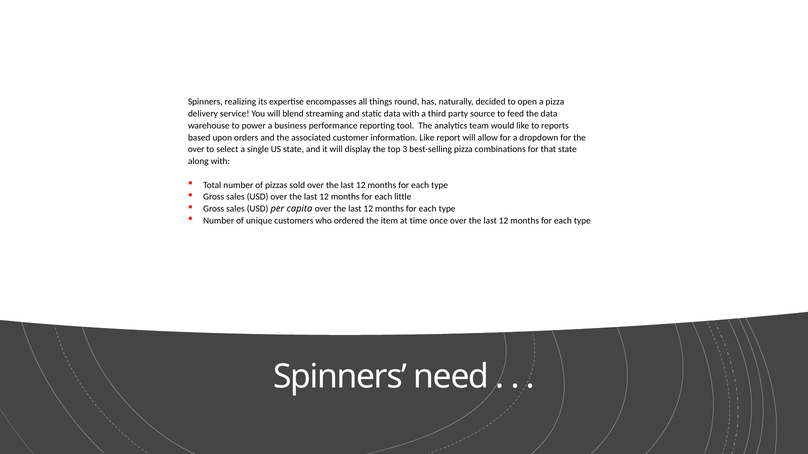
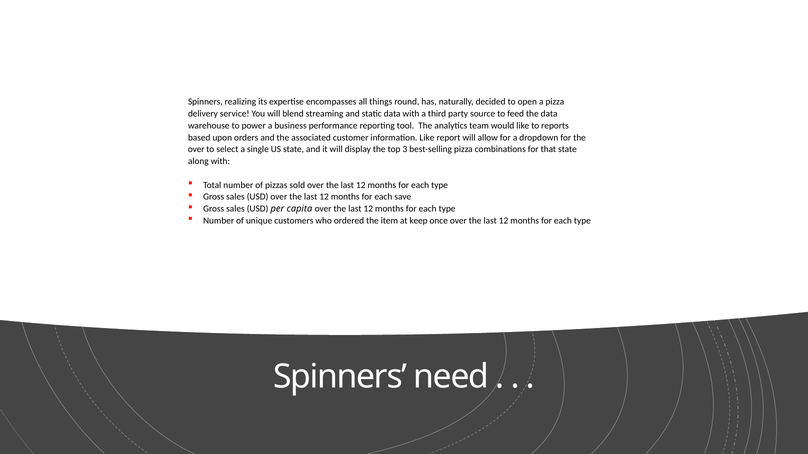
little: little -> save
time: time -> keep
